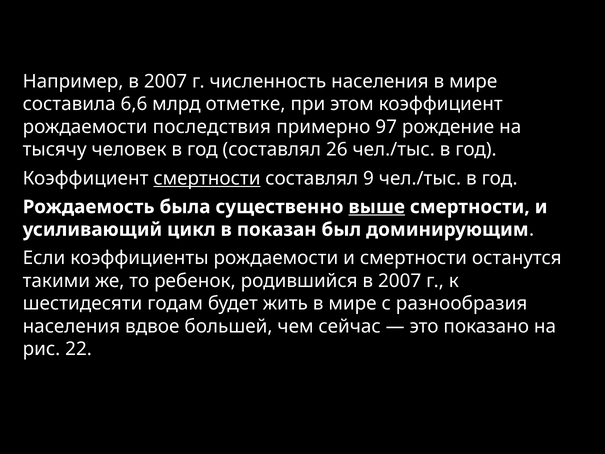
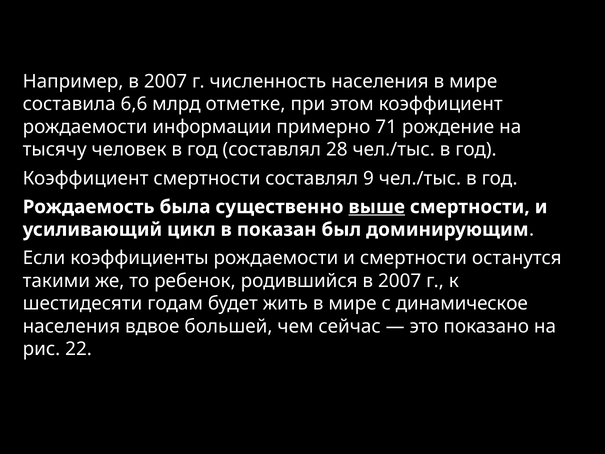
последствия: последствия -> информации
97: 97 -> 71
26: 26 -> 28
смертности at (207, 178) underline: present -> none
разнообразия: разнообразия -> динамическое
